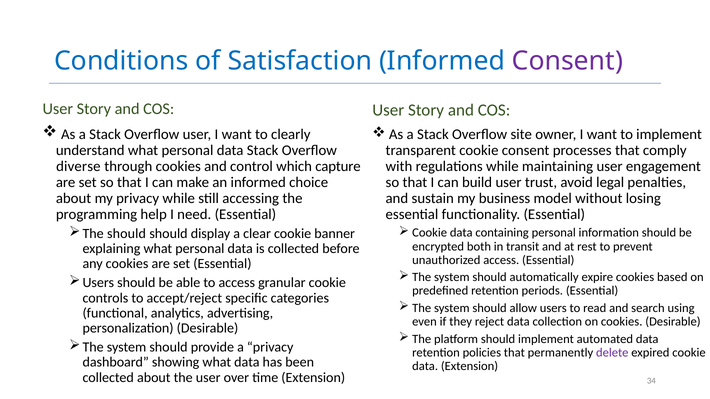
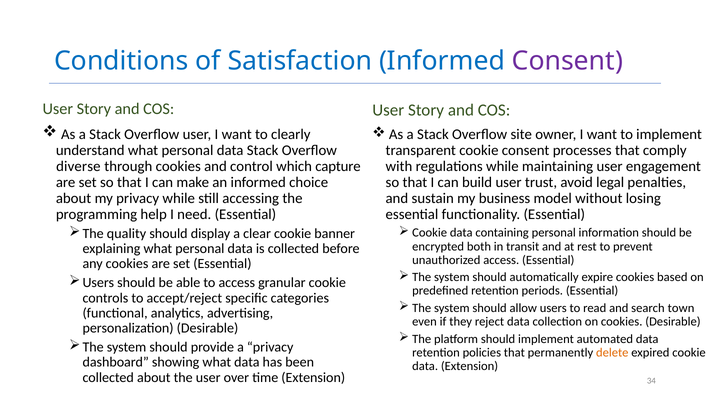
The should: should -> quality
using: using -> town
delete colour: purple -> orange
